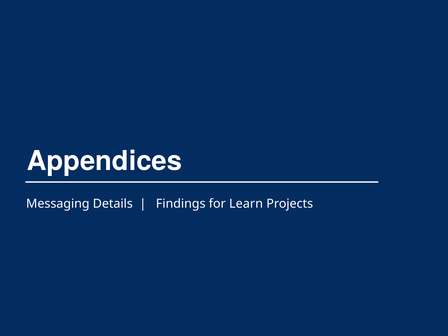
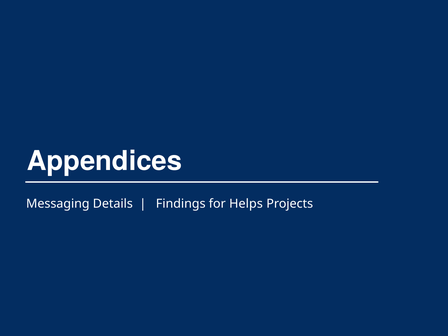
Learn: Learn -> Helps
